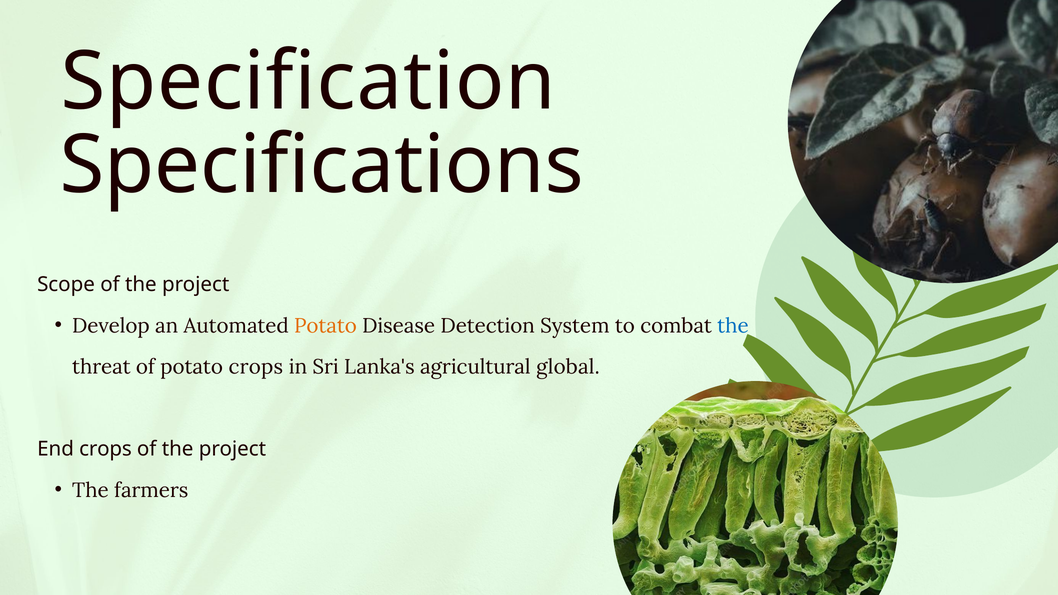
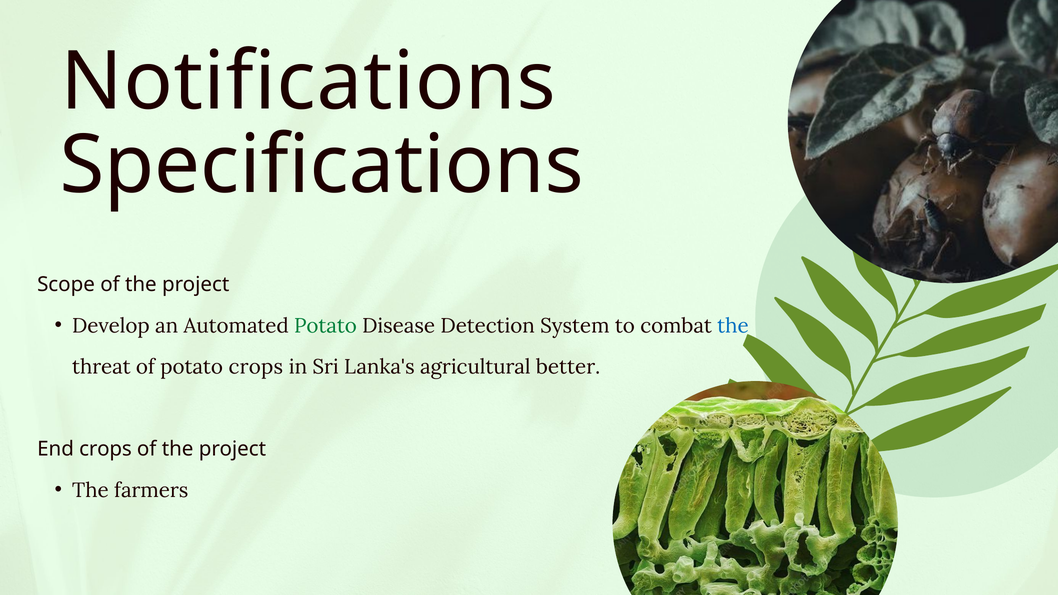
Specification: Specification -> Notifications
Potato at (325, 326) colour: orange -> green
global: global -> better
